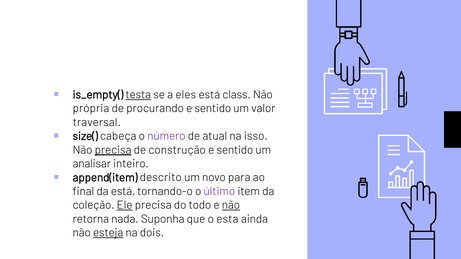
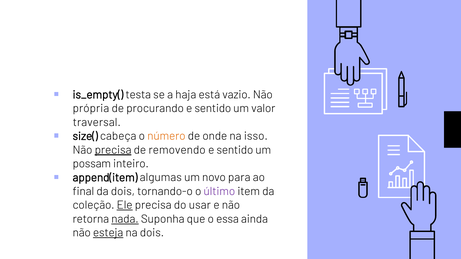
testa underline: present -> none
eles: eles -> haja
class: class -> vazio
número colour: purple -> orange
atual: atual -> onde
construção: construção -> removendo
analisar: analisar -> possam
descrito: descrito -> algumas
da está: está -> dois
todo: todo -> usar
não at (231, 205) underline: present -> none
nada underline: none -> present
esta: esta -> essa
